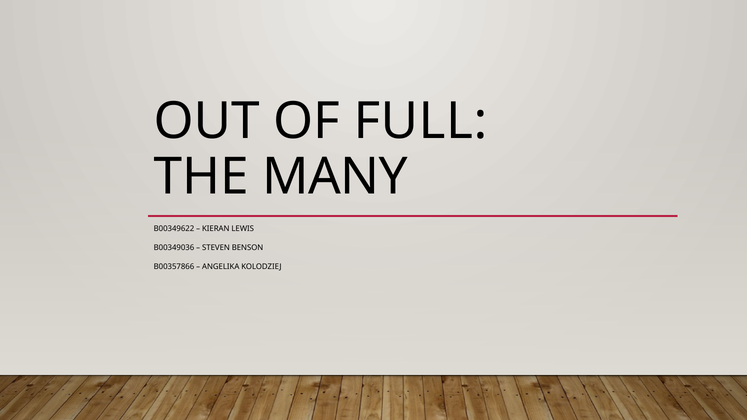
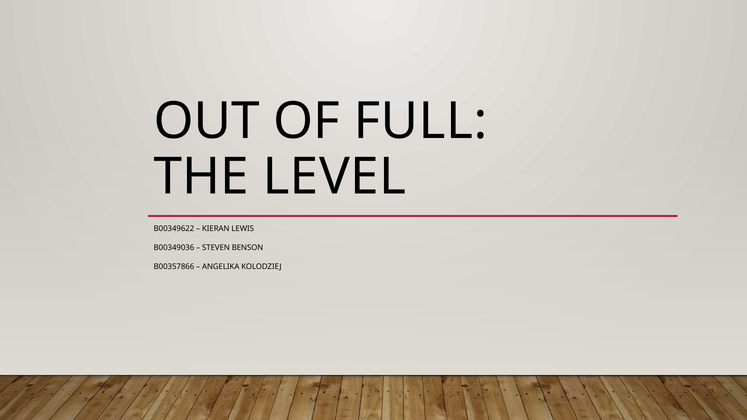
MANY: MANY -> LEVEL
